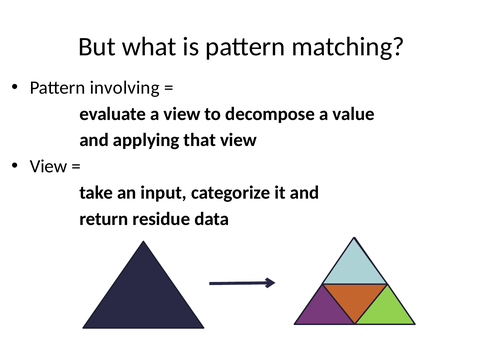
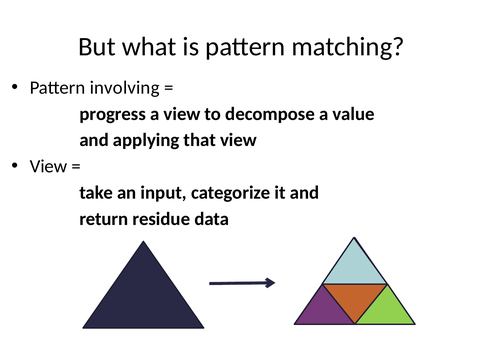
evaluate: evaluate -> progress
